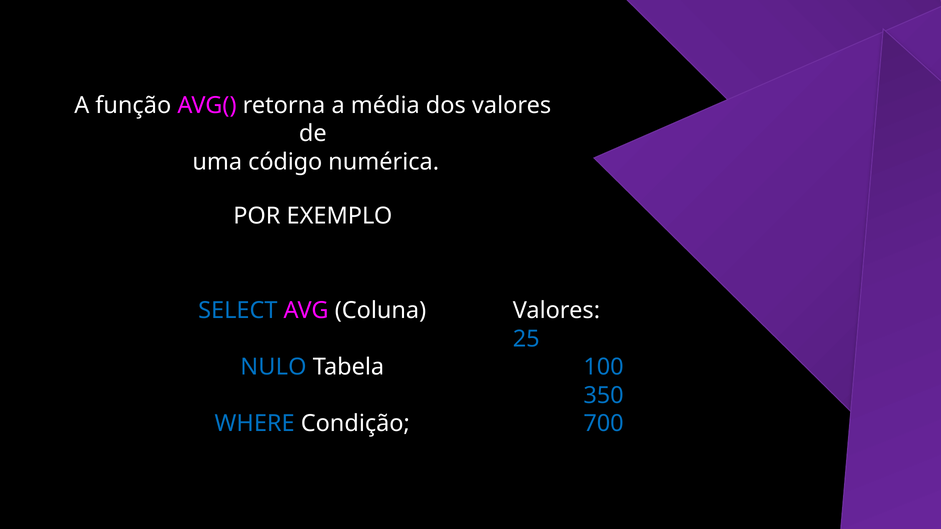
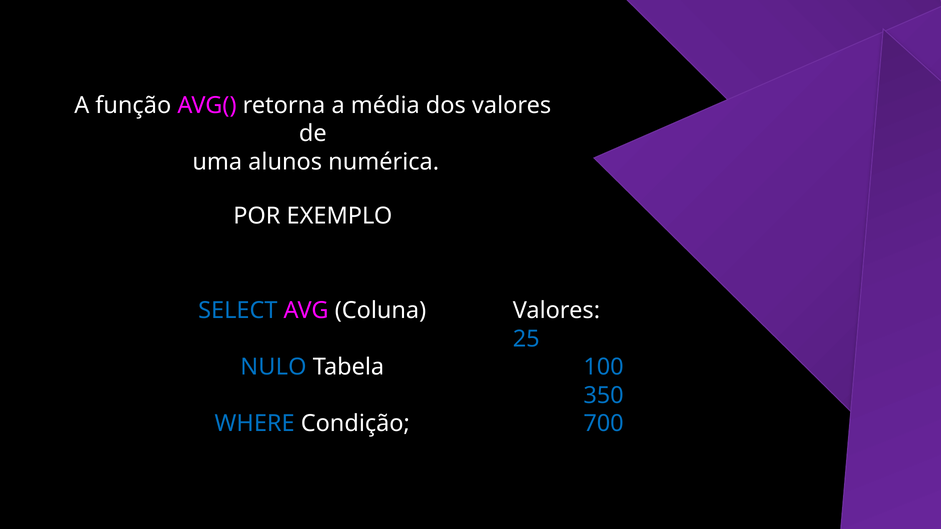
código: código -> alunos
